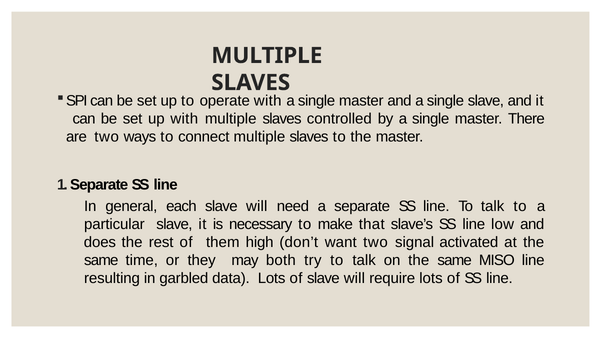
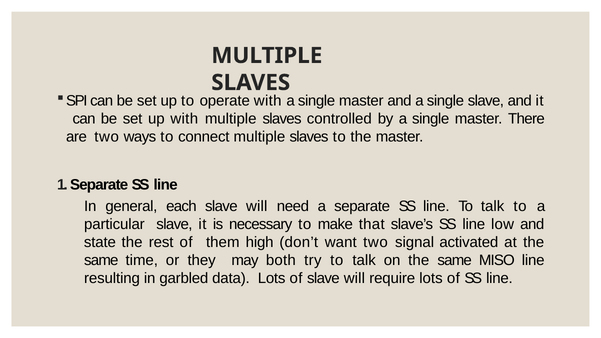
does: does -> state
